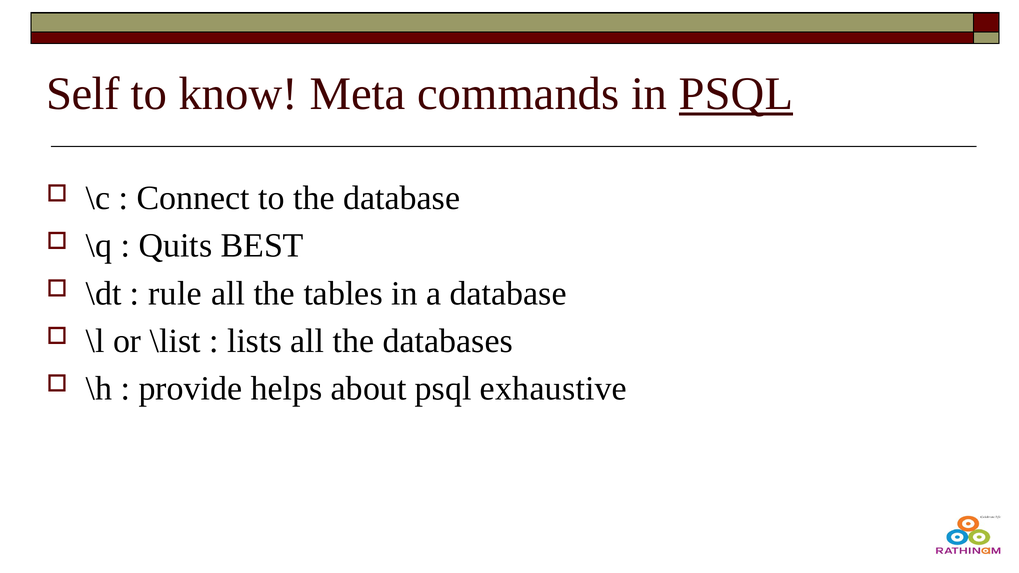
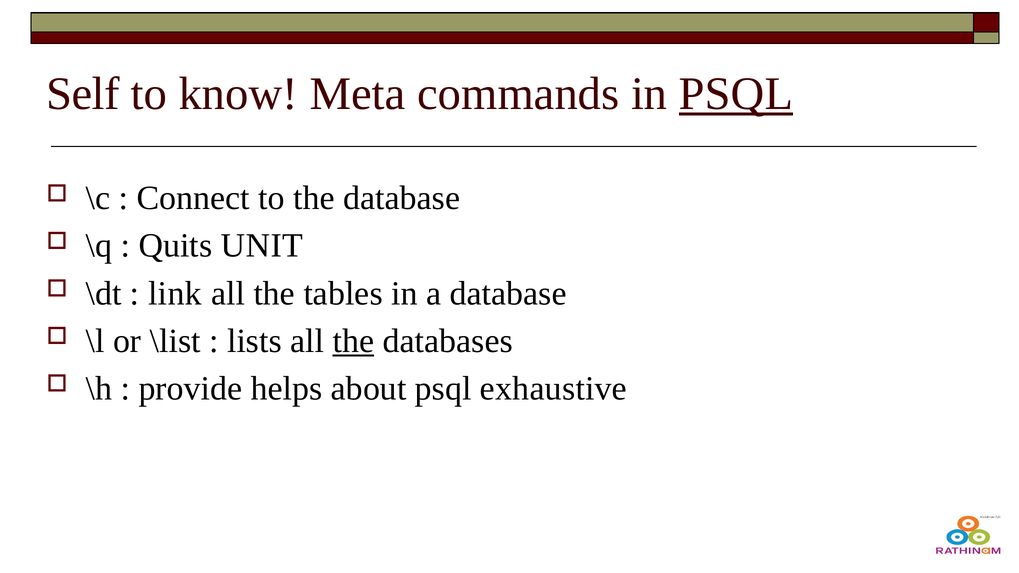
BEST: BEST -> UNIT
rule: rule -> link
the at (353, 341) underline: none -> present
